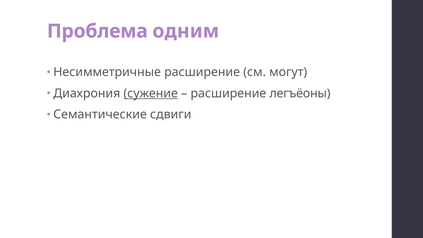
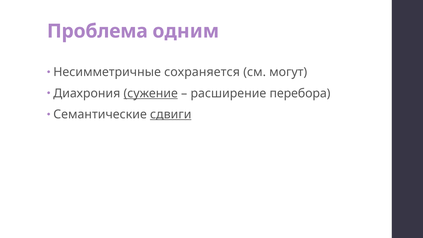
Несимметричные расширение: расширение -> сохраняется
легъёоны: легъёоны -> перебора
сдвиги underline: none -> present
